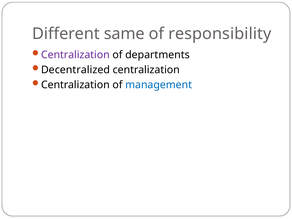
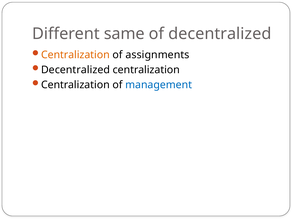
of responsibility: responsibility -> decentralized
Centralization at (75, 55) colour: purple -> orange
departments: departments -> assignments
